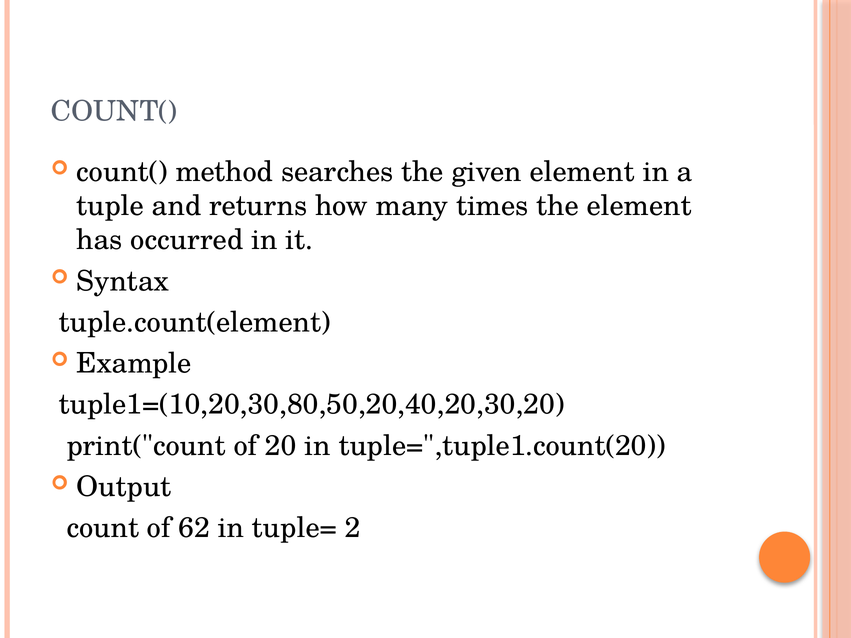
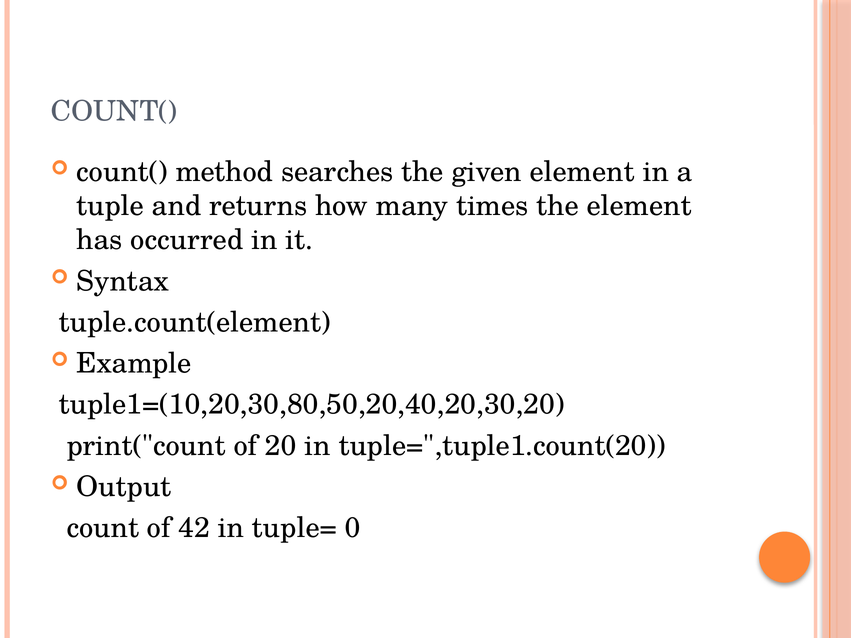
62: 62 -> 42
2: 2 -> 0
